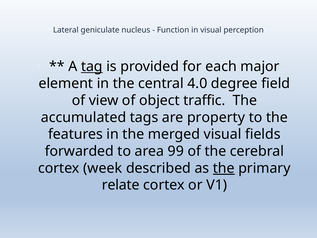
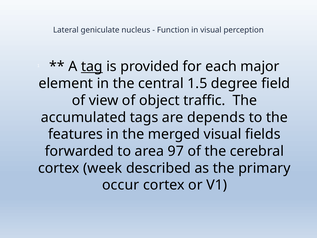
4.0: 4.0 -> 1.5
property: property -> depends
99: 99 -> 97
the at (224, 168) underline: present -> none
relate: relate -> occur
